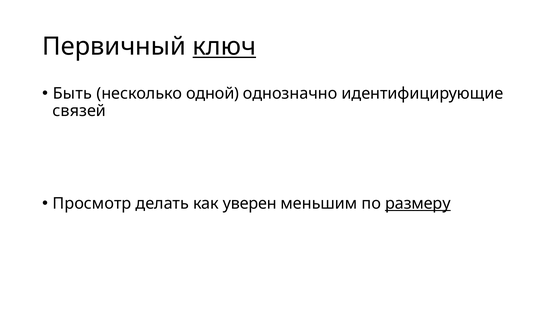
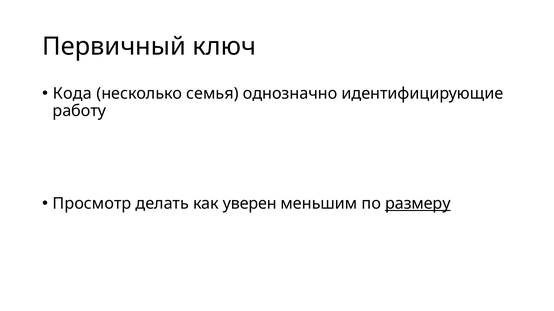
ключ underline: present -> none
Быть: Быть -> Кода
одной: одной -> семья
связей: связей -> работу
